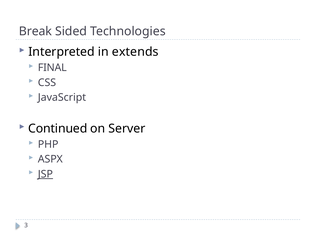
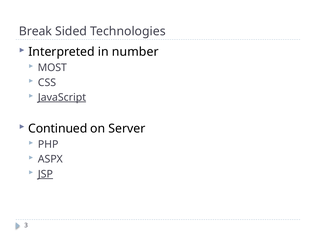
extends: extends -> number
FINAL: FINAL -> MOST
JavaScript underline: none -> present
